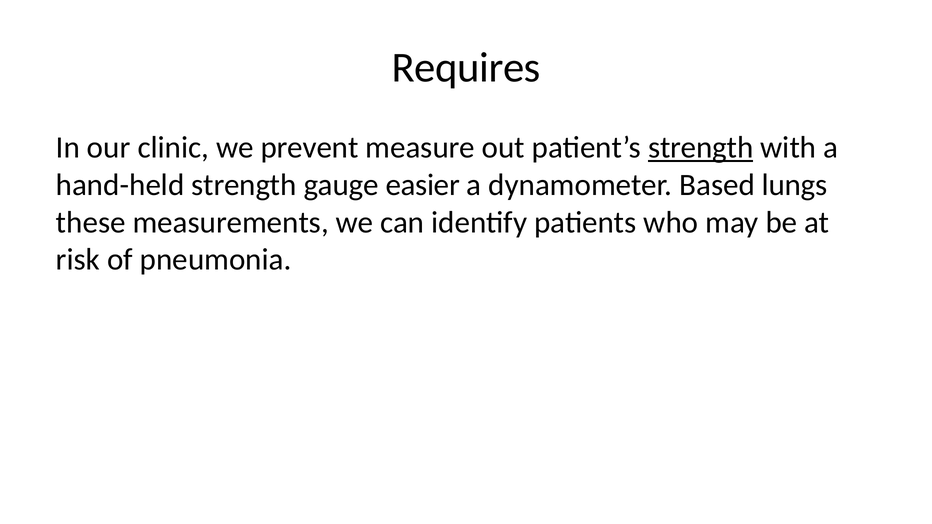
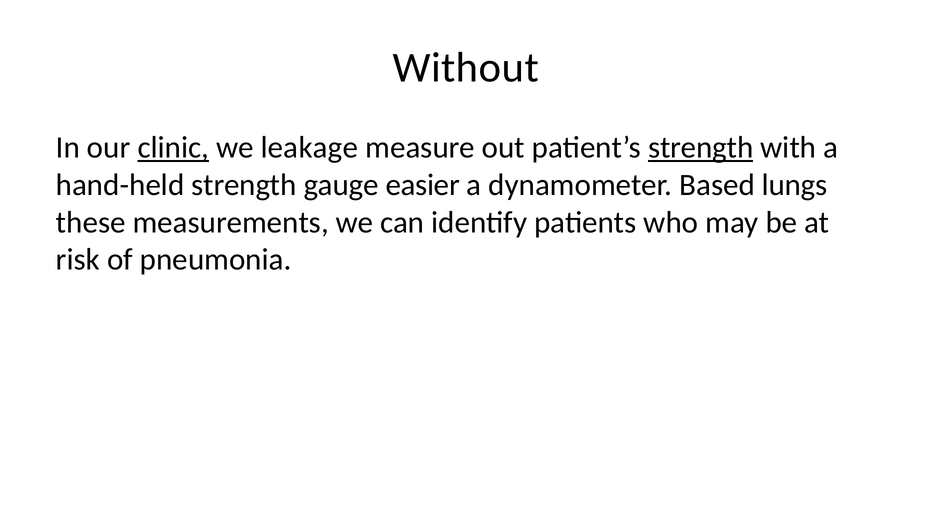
Requires: Requires -> Without
clinic underline: none -> present
prevent: prevent -> leakage
